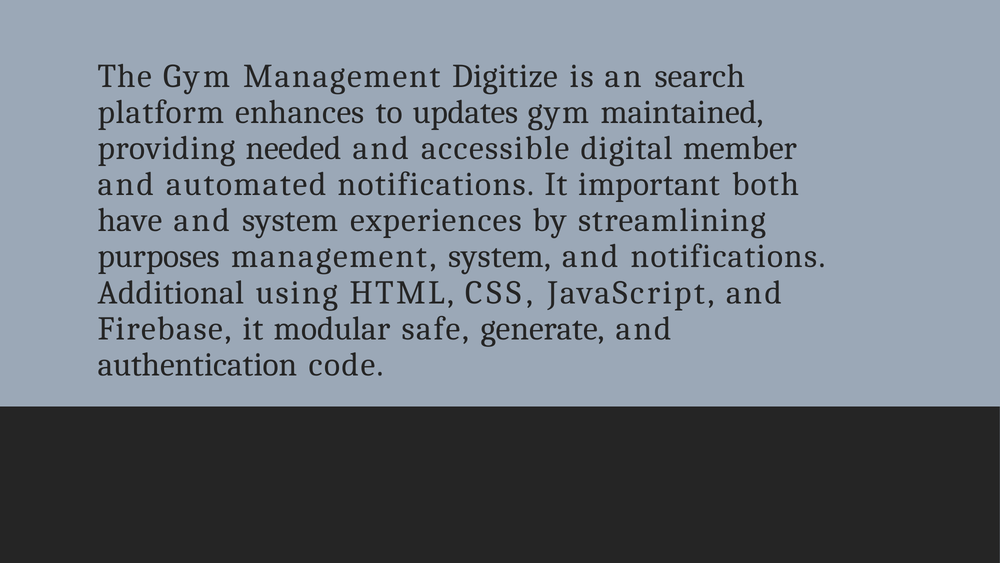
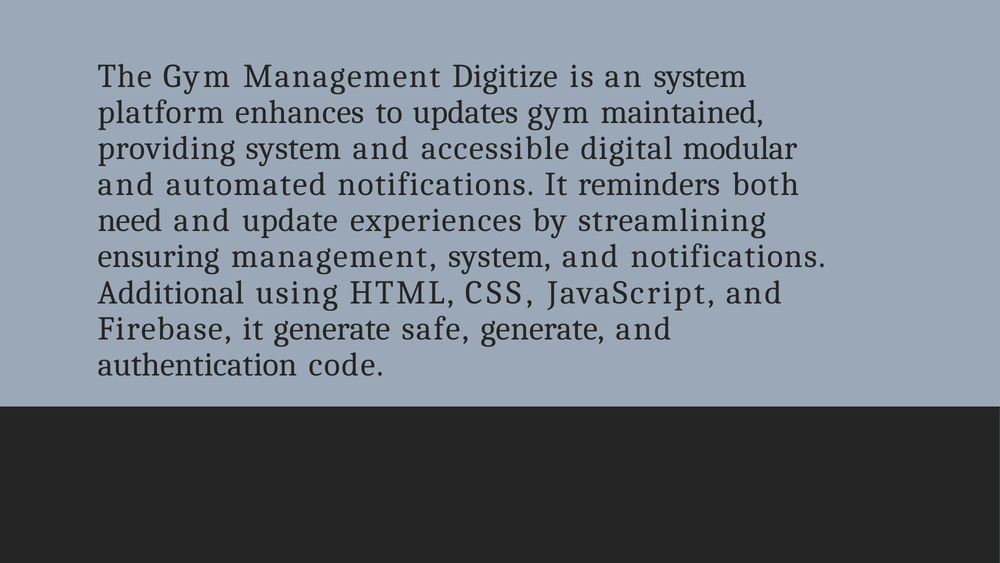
an search: search -> system
providing needed: needed -> system
member: member -> modular
important: important -> reminders
have: have -> need
and system: system -> update
purposes: purposes -> ensuring
it modular: modular -> generate
